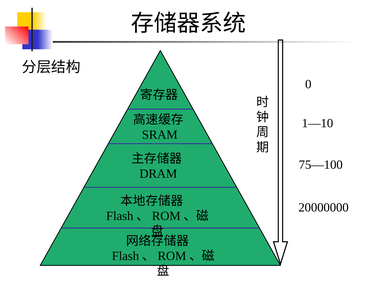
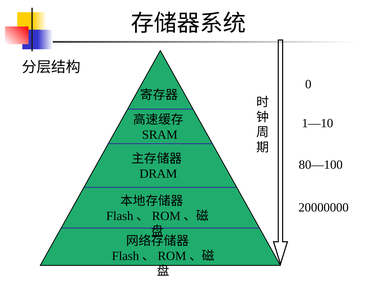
75—100: 75—100 -> 80—100
